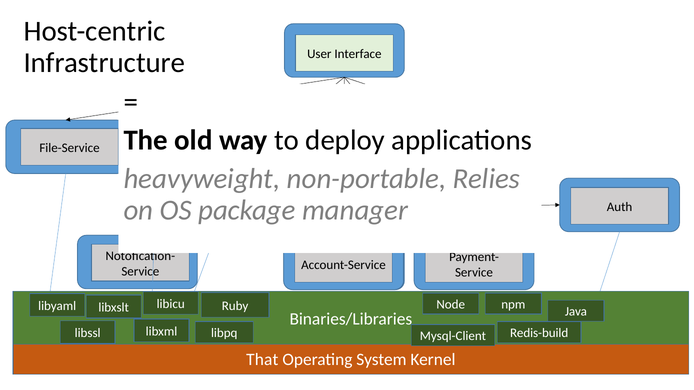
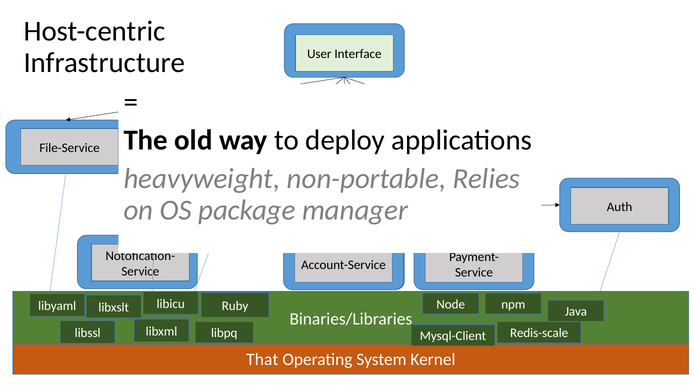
Redis-build: Redis-build -> Redis-scale
